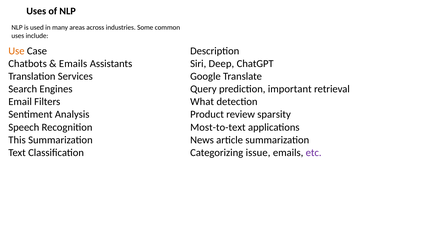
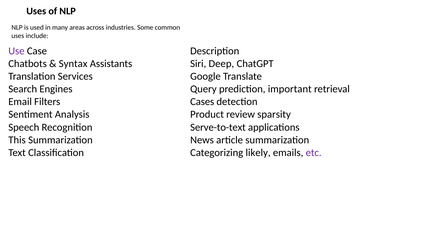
Use colour: orange -> purple
Emails at (73, 64): Emails -> Syntax
What: What -> Cases
Most-to-text: Most-to-text -> Serve-to-text
issue: issue -> likely
